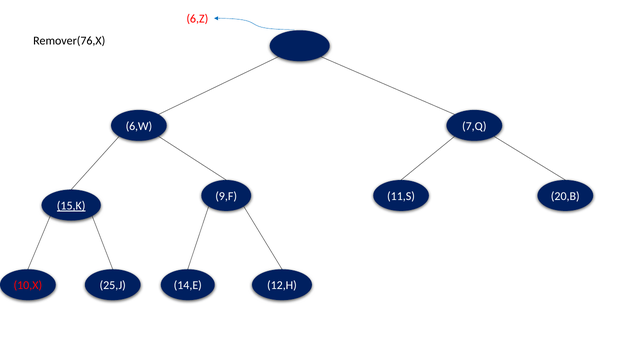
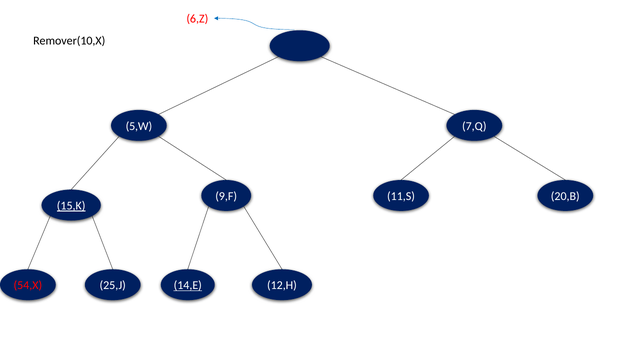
Remover(76,X: Remover(76,X -> Remover(10,X
6,W: 6,W -> 5,W
10,X: 10,X -> 54,X
14,E underline: none -> present
